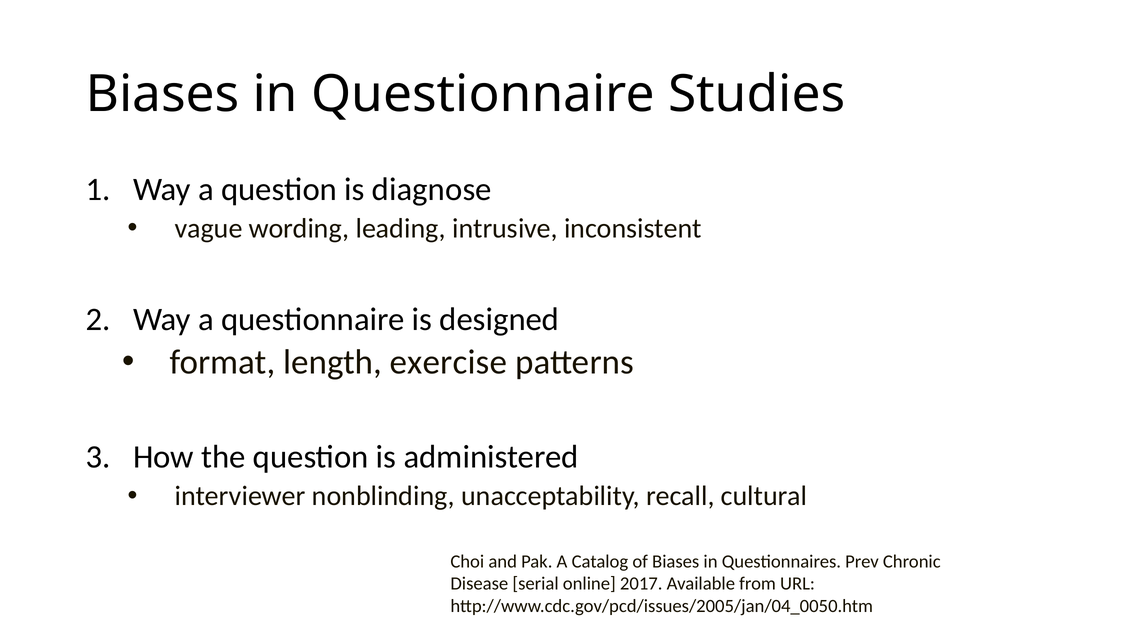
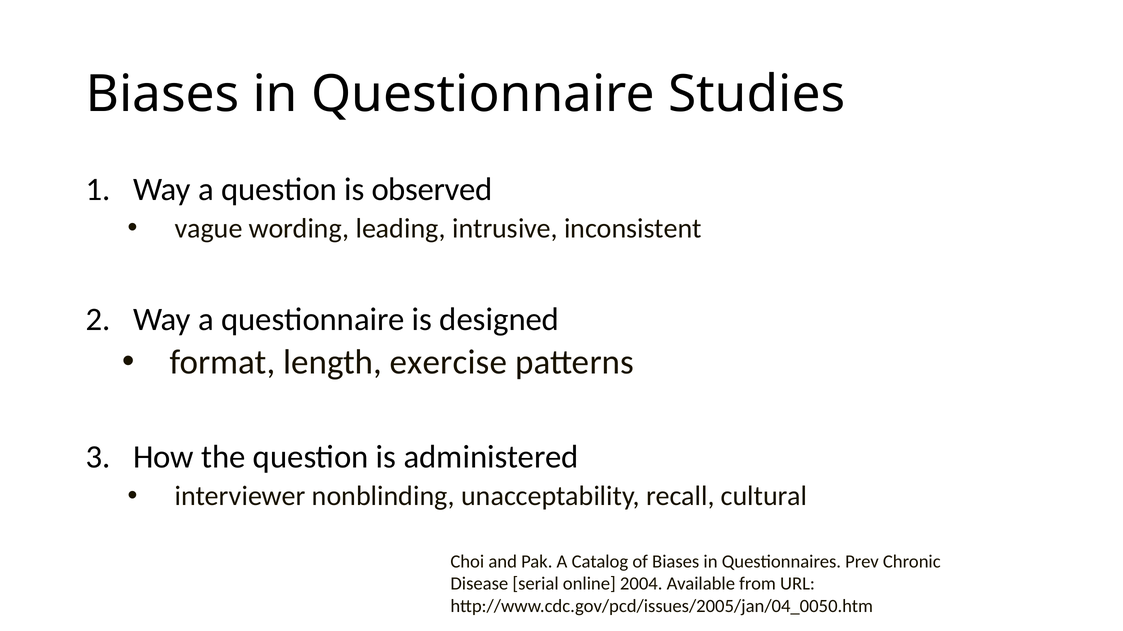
diagnose: diagnose -> observed
2017: 2017 -> 2004
